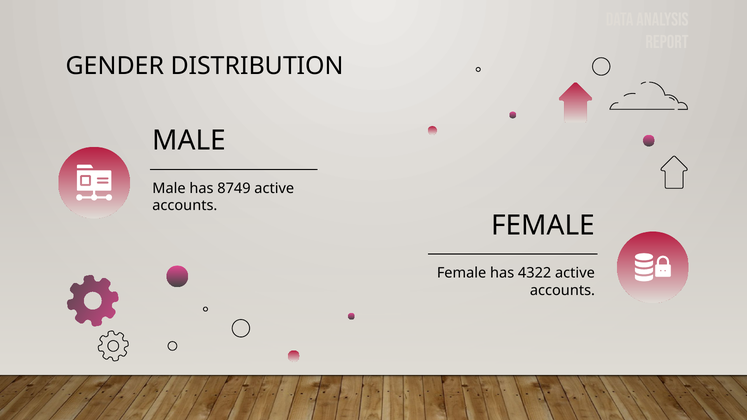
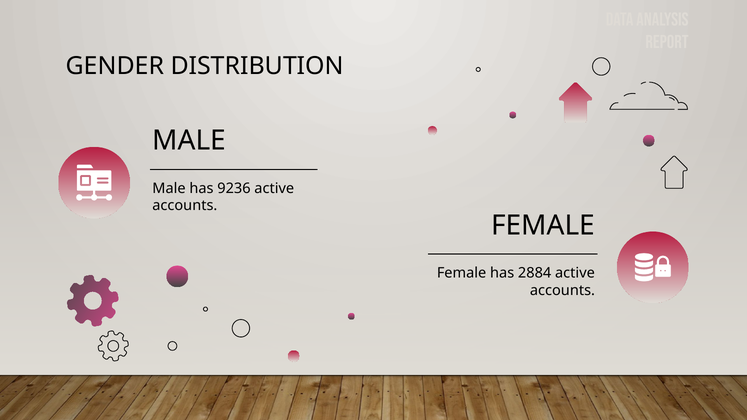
8749: 8749 -> 9236
4322: 4322 -> 2884
